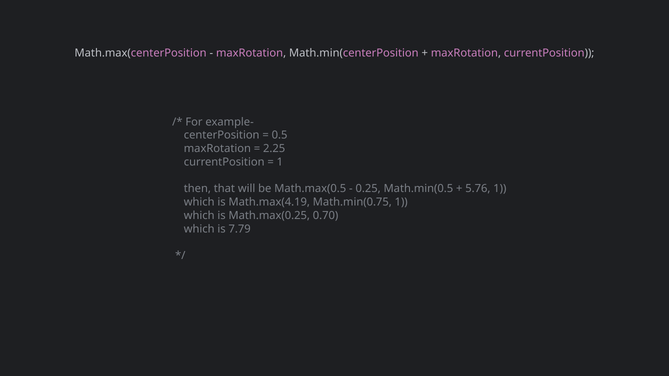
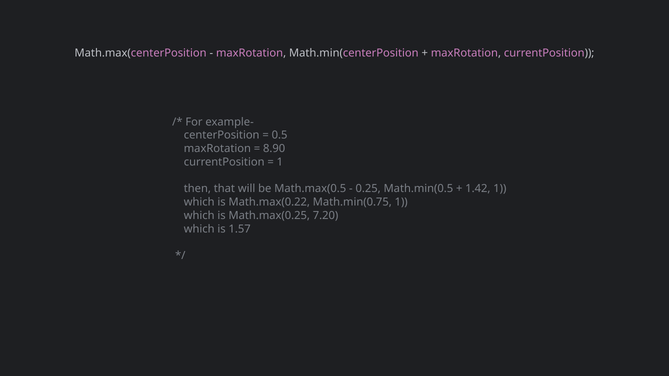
2.25: 2.25 -> 8.90
5.76: 5.76 -> 1.42
Math.max(4.19: Math.max(4.19 -> Math.max(0.22
0.70: 0.70 -> 7.20
7.79: 7.79 -> 1.57
